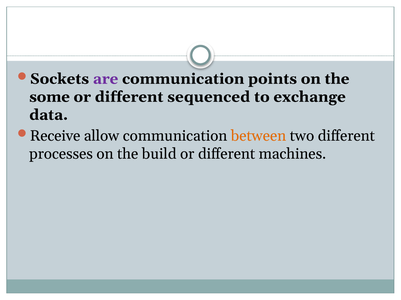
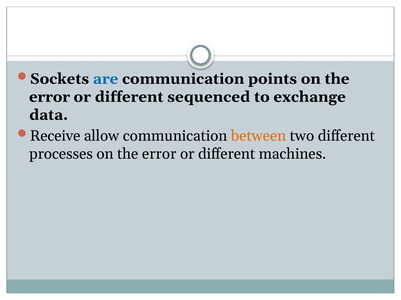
are colour: purple -> blue
some at (50, 97): some -> error
processes on the build: build -> error
